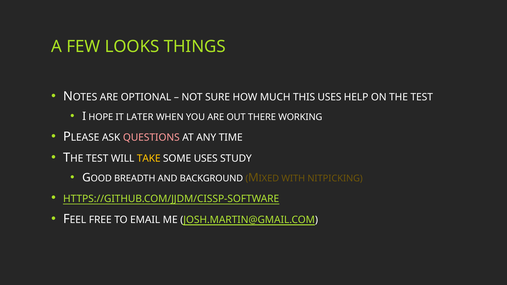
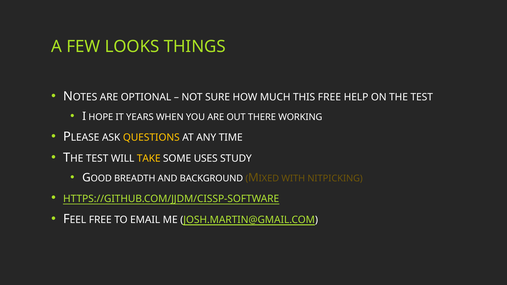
THIS USES: USES -> FREE
LATER: LATER -> YEARS
QUESTIONS colour: pink -> yellow
